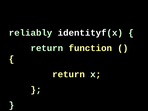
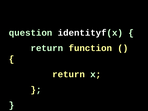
reliably: reliably -> question
